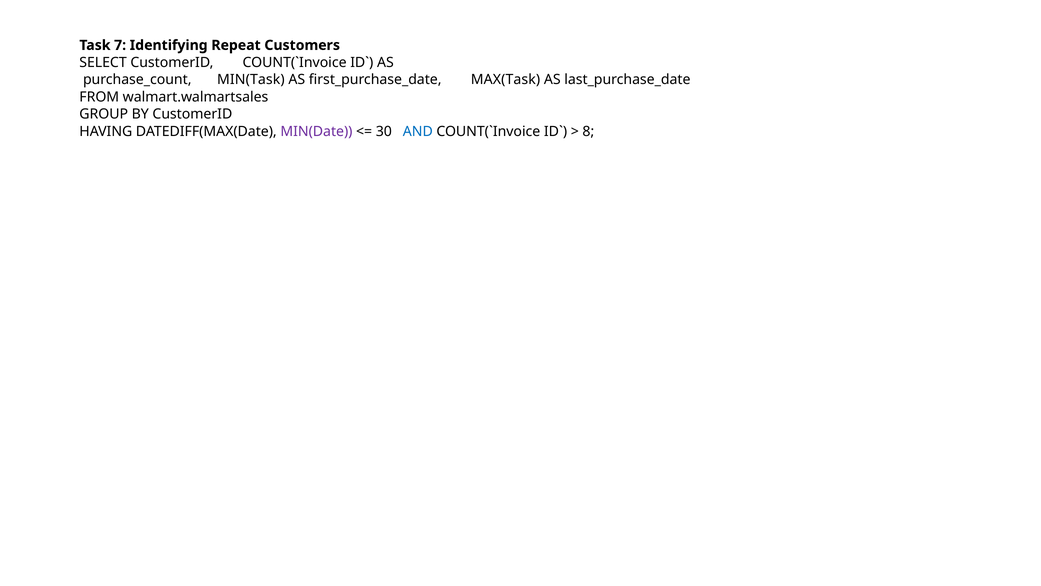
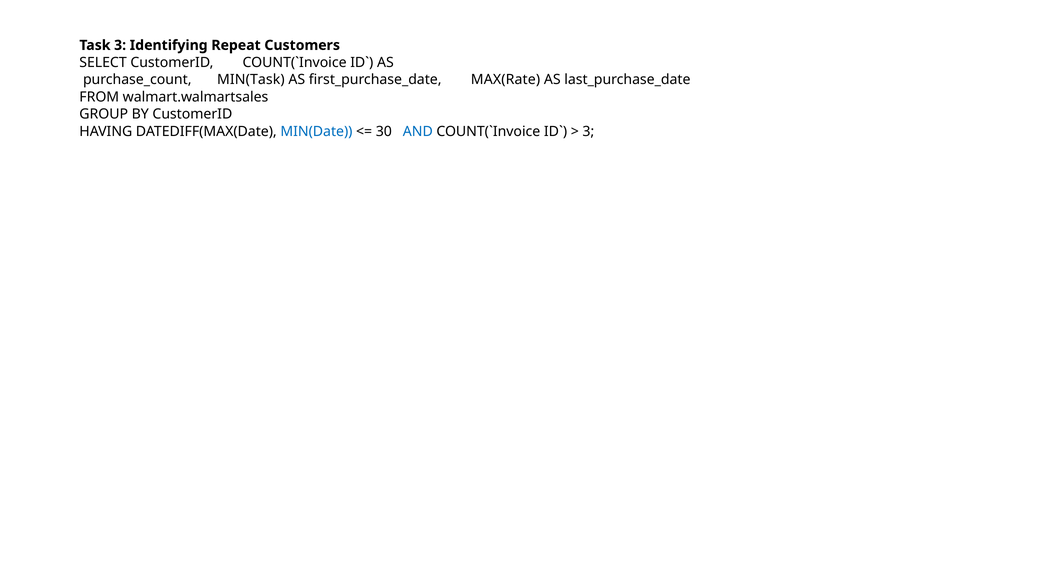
Task 7: 7 -> 3
MAX(Task: MAX(Task -> MAX(Rate
MIN(Date colour: purple -> blue
8 at (588, 131): 8 -> 3
